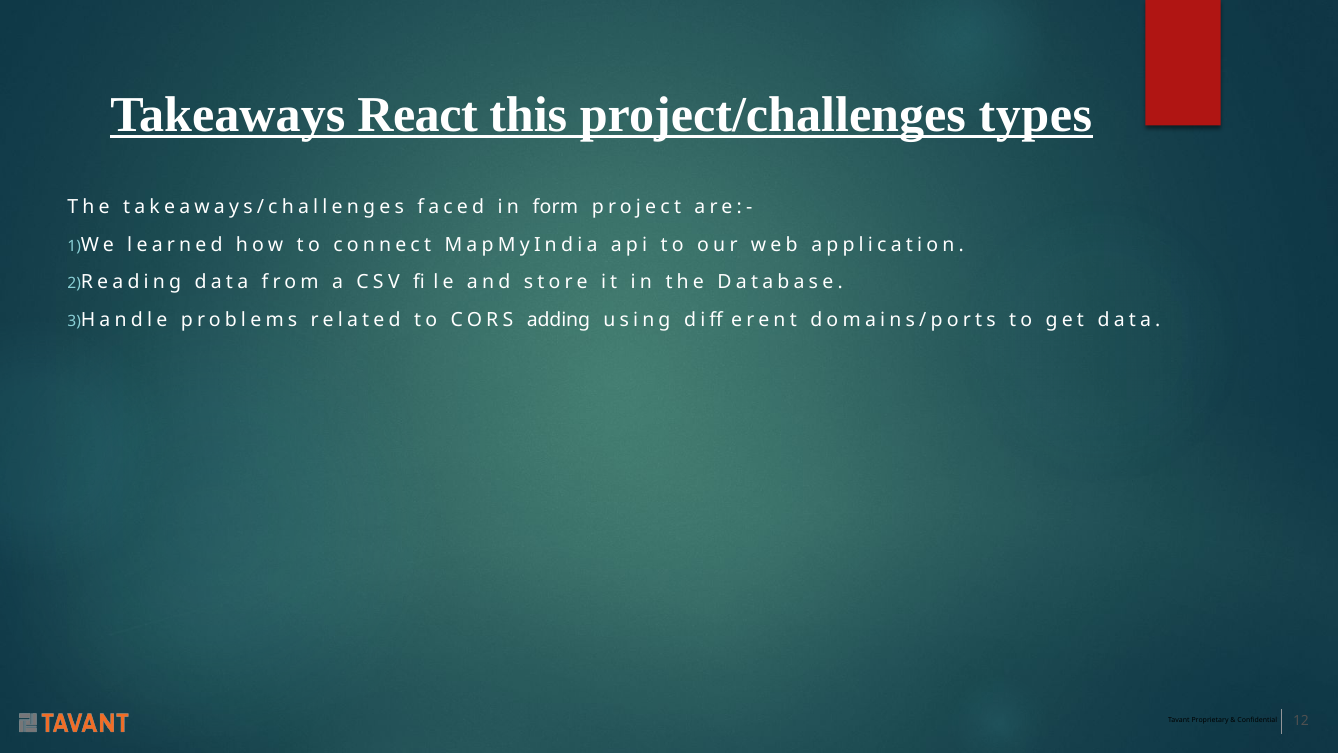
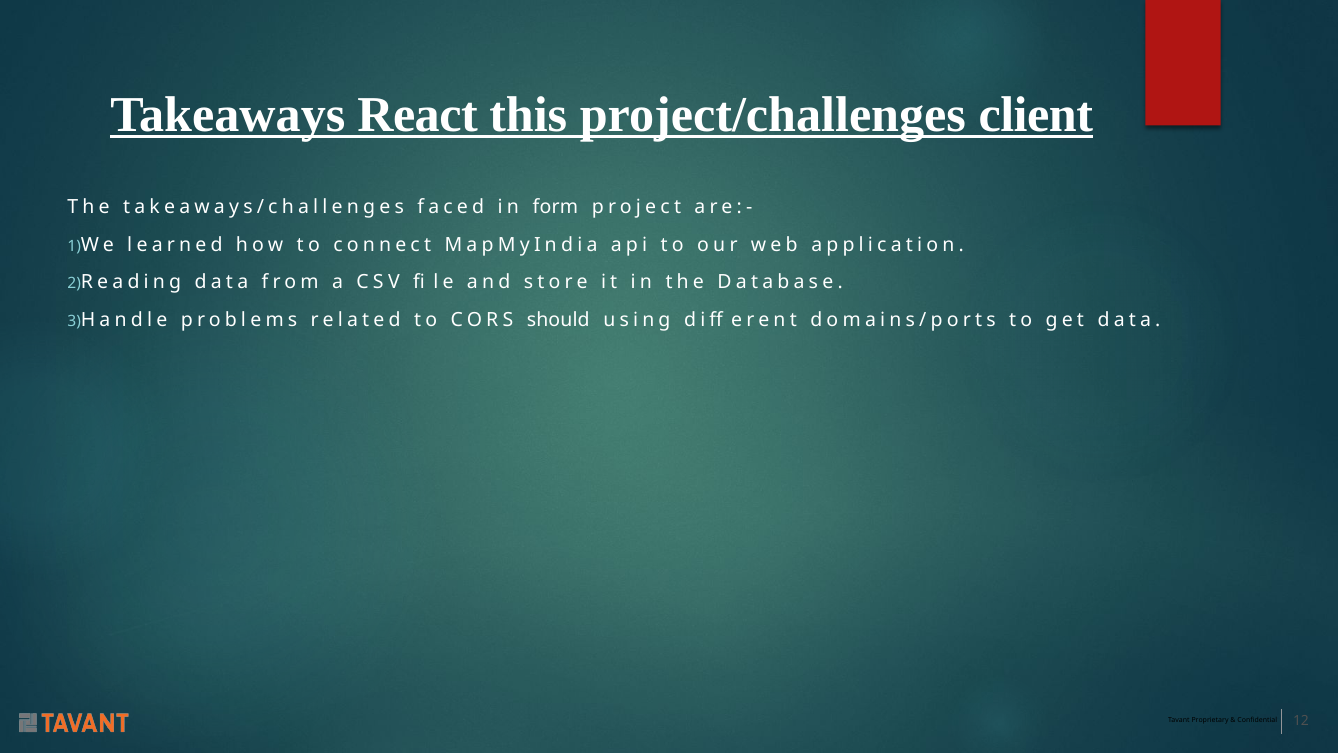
types: types -> client
adding: adding -> should
